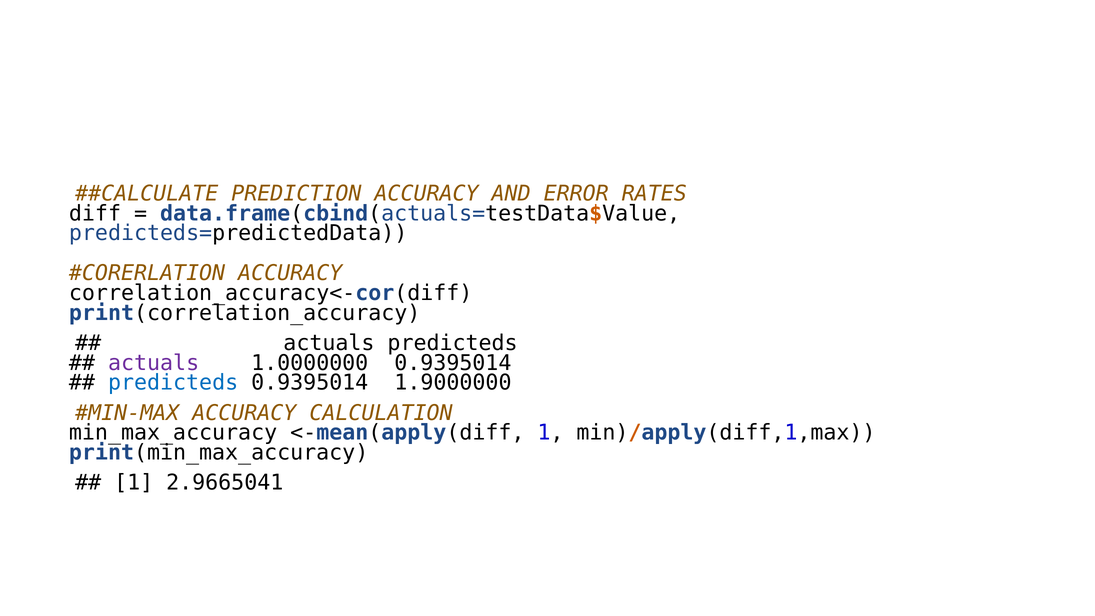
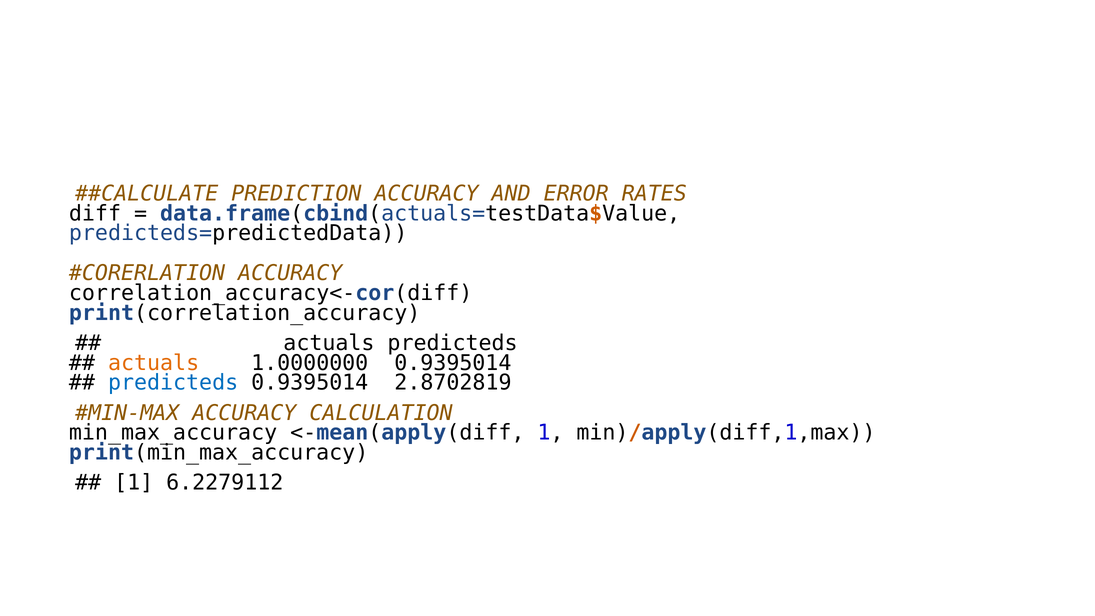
actuals at (154, 363) colour: purple -> orange
1.9000000: 1.9000000 -> 2.8702819
2.9665041: 2.9665041 -> 6.2279112
